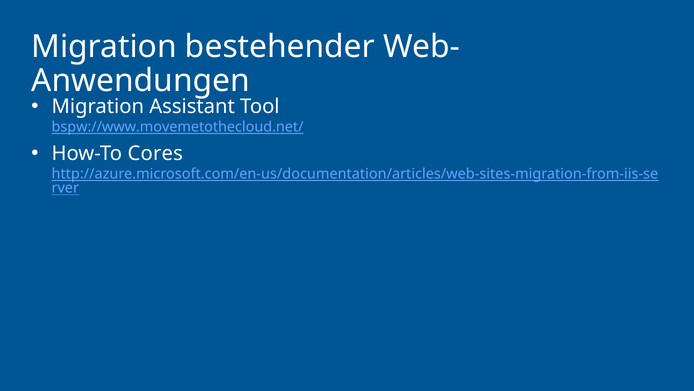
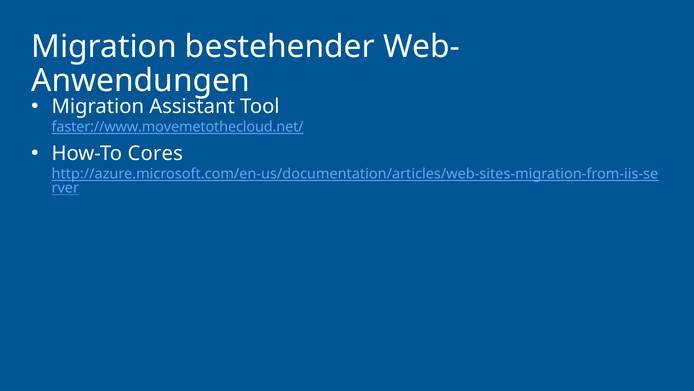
bspw://www.movemetothecloud.net/: bspw://www.movemetothecloud.net/ -> faster://www.movemetothecloud.net/
